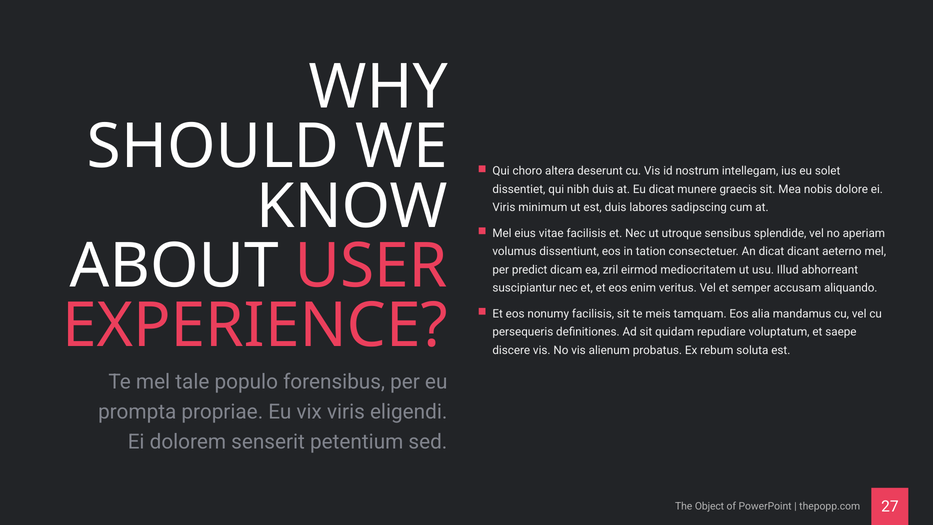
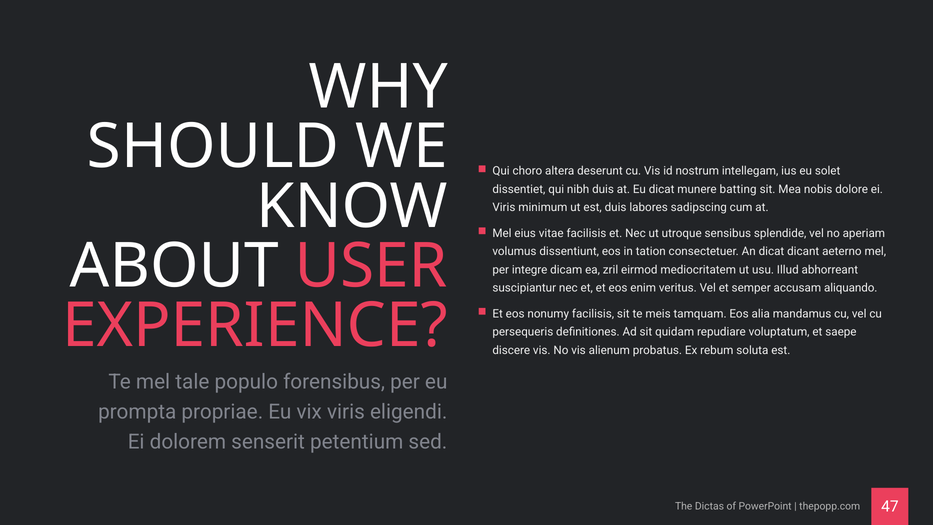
graecis: graecis -> batting
predict: predict -> integre
Object: Object -> Dictas
27: 27 -> 47
